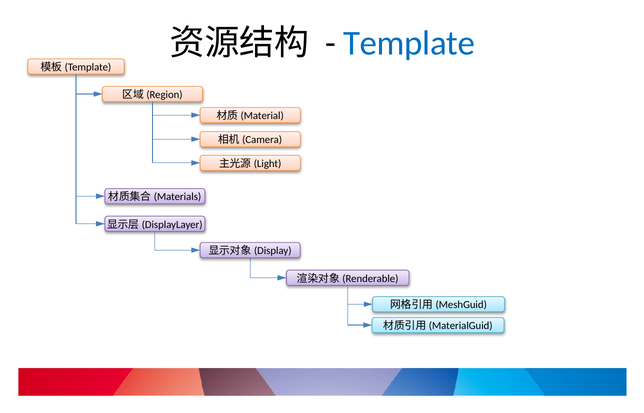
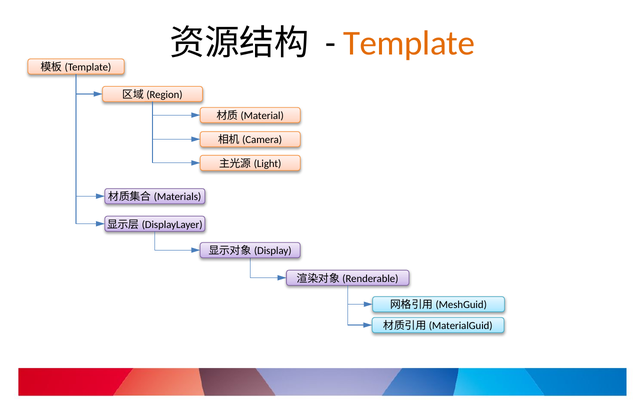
Template colour: blue -> orange
